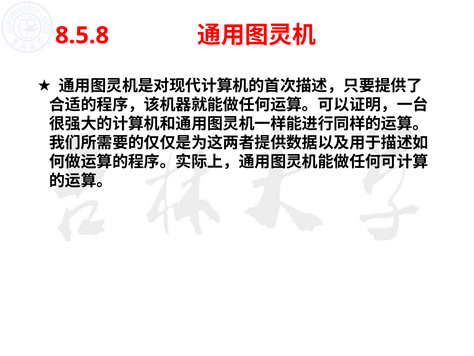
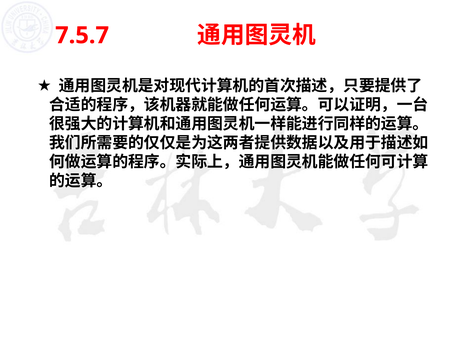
8.5.8: 8.5.8 -> 7.5.7
